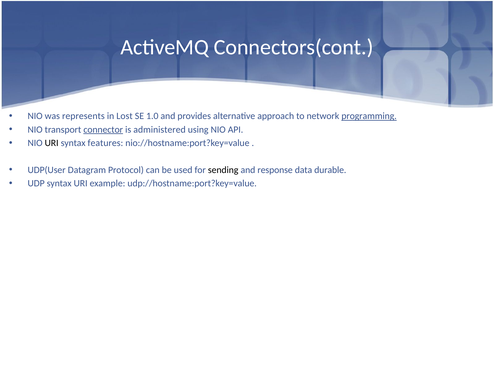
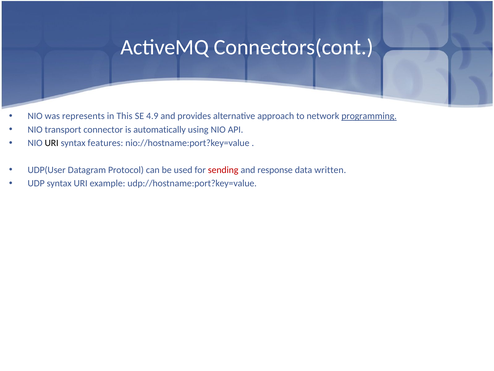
Lost: Lost -> This
1.0: 1.0 -> 4.9
connector underline: present -> none
administered: administered -> automatically
sending colour: black -> red
durable: durable -> written
